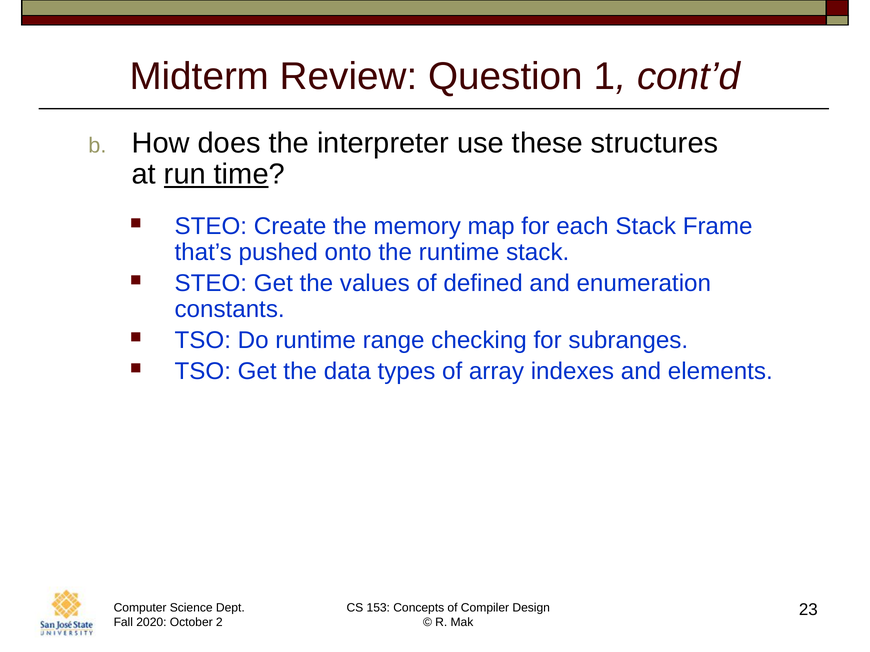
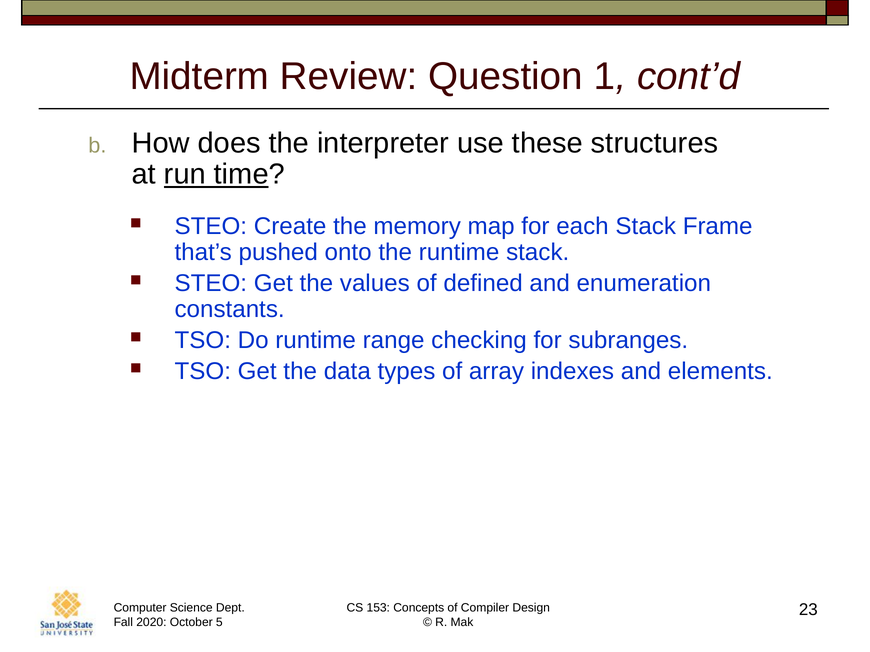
2: 2 -> 5
